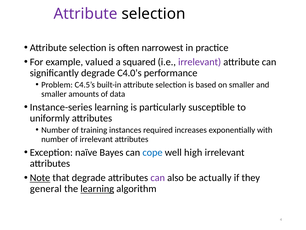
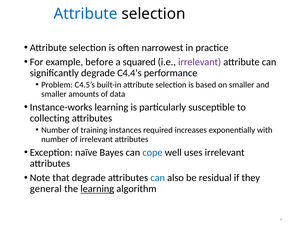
Attribute at (86, 14) colour: purple -> blue
valued: valued -> before
C4.0’s: C4.0’s -> C4.4’s
Instance-series: Instance-series -> Instance-works
uniformly: uniformly -> collecting
high: high -> uses
Note underline: present -> none
can at (158, 177) colour: purple -> blue
actually: actually -> residual
